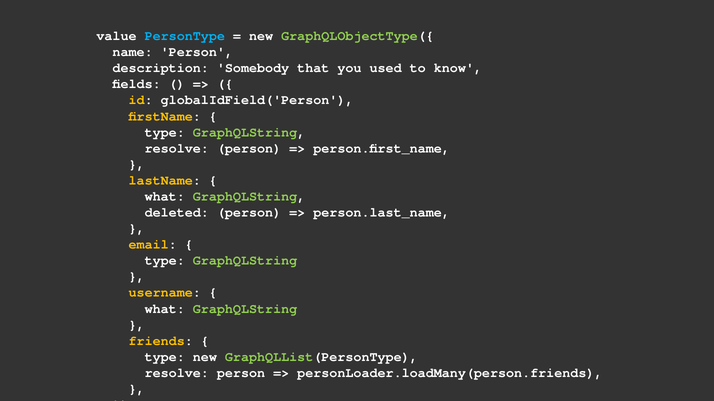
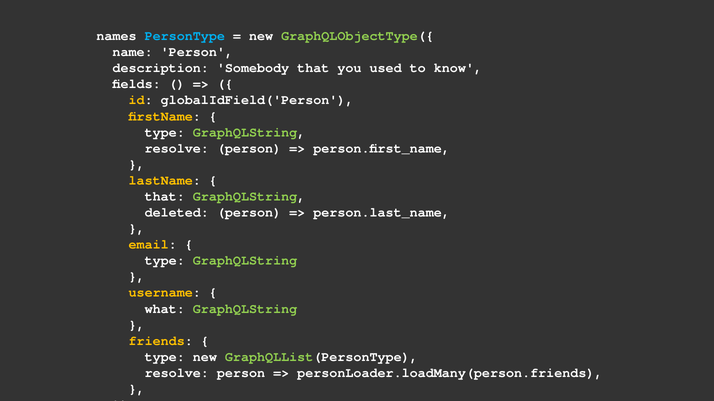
value: value -> names
what at (165, 197): what -> that
